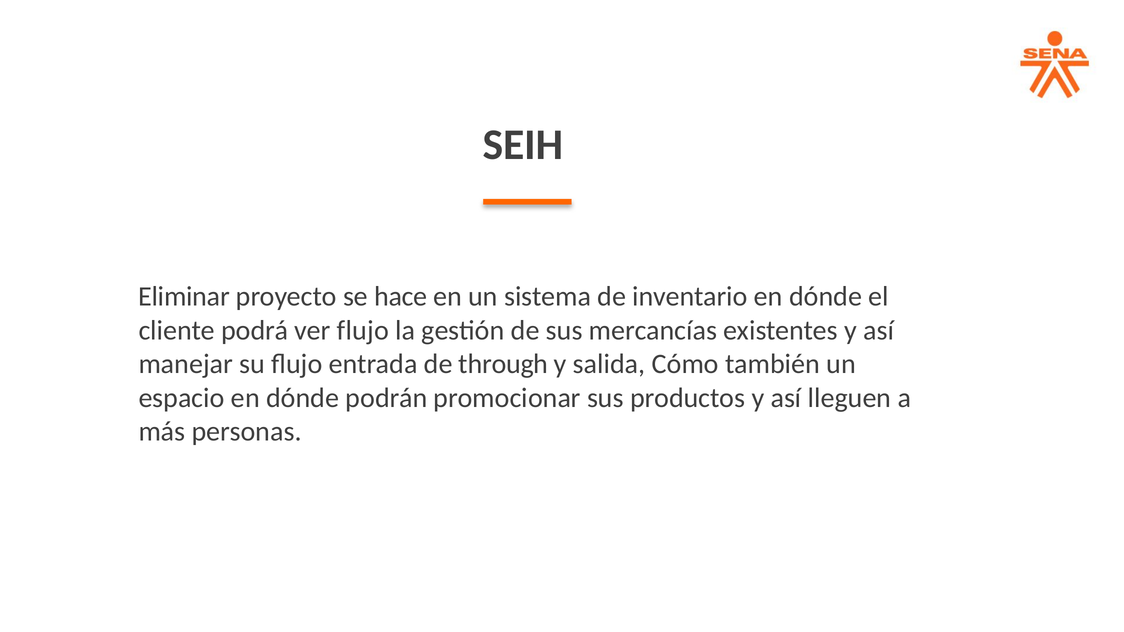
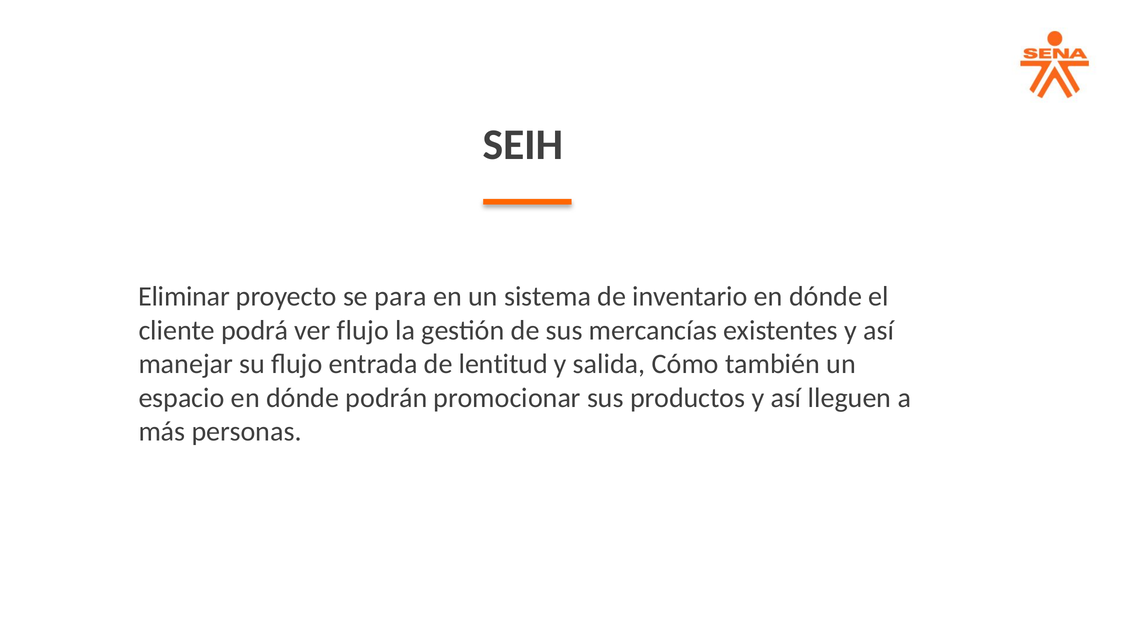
hace: hace -> para
through: through -> lentitud
